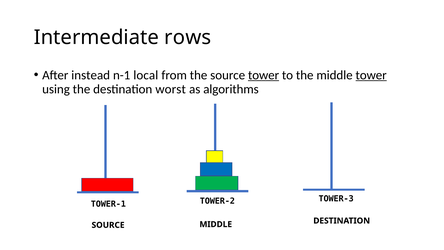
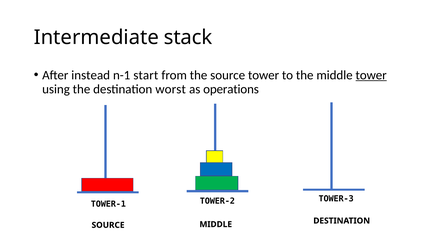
rows: rows -> stack
local: local -> start
tower at (264, 75) underline: present -> none
algorithms: algorithms -> operations
